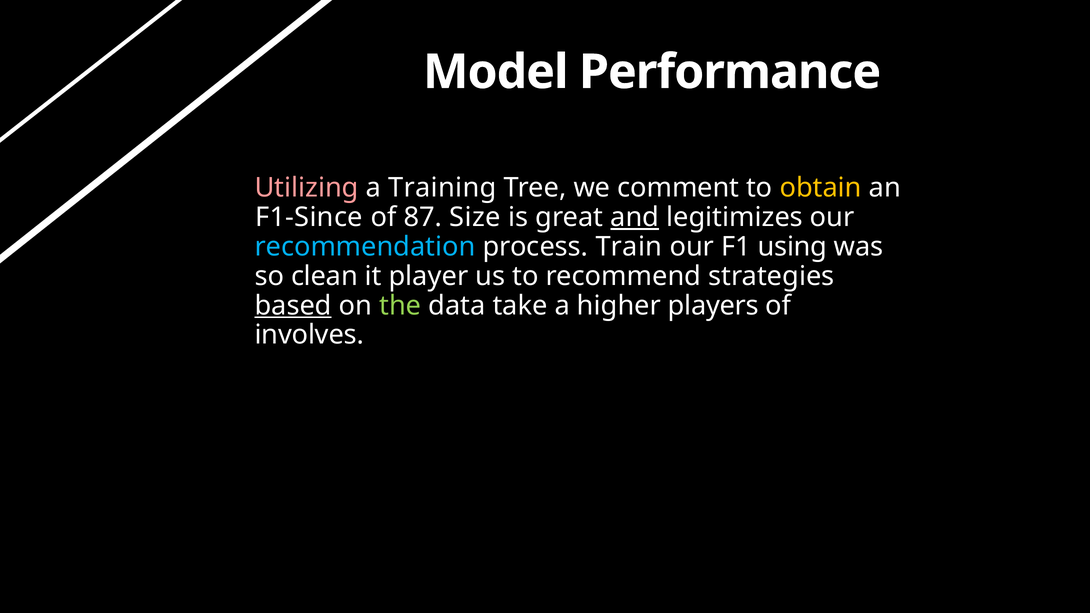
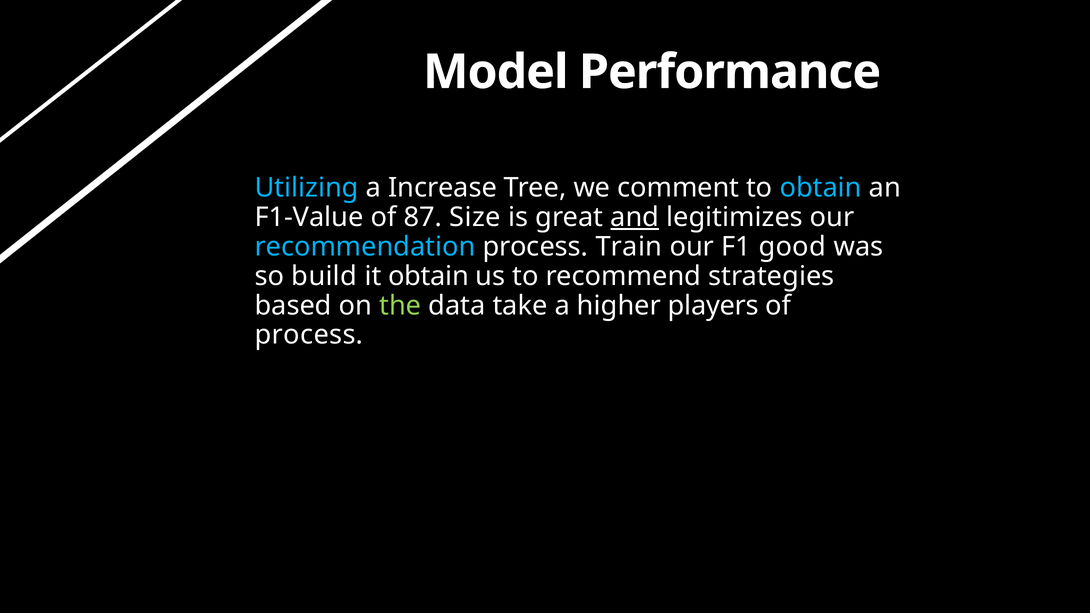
Utilizing colour: pink -> light blue
Training: Training -> Increase
obtain at (821, 188) colour: yellow -> light blue
F1-Since: F1-Since -> F1-Value
using: using -> good
clean: clean -> build
it player: player -> obtain
based underline: present -> none
involves at (309, 335): involves -> process
